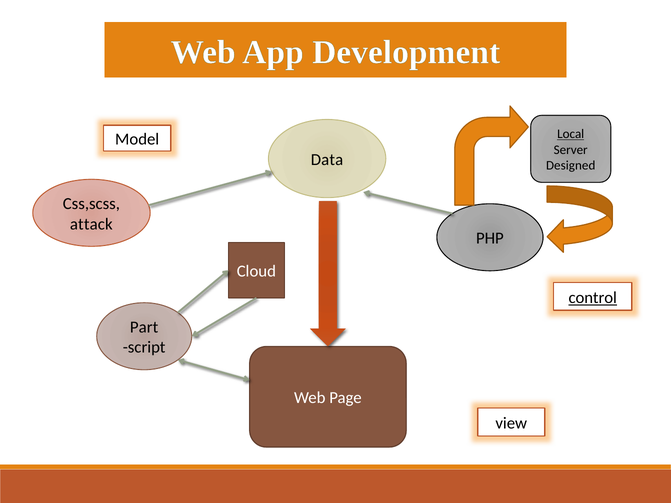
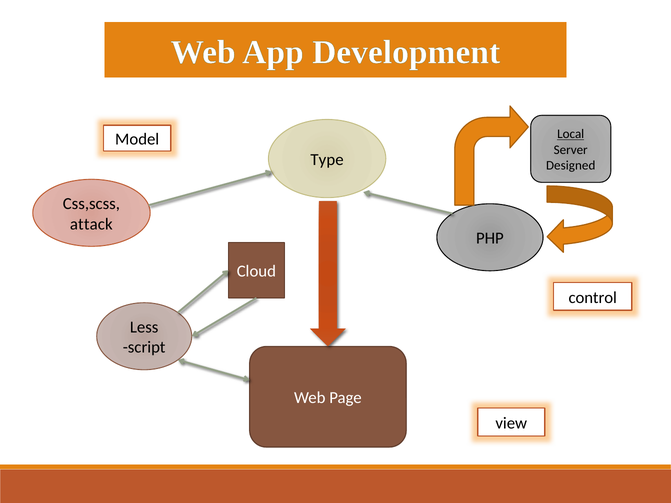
Data: Data -> Type
control underline: present -> none
Part: Part -> Less
